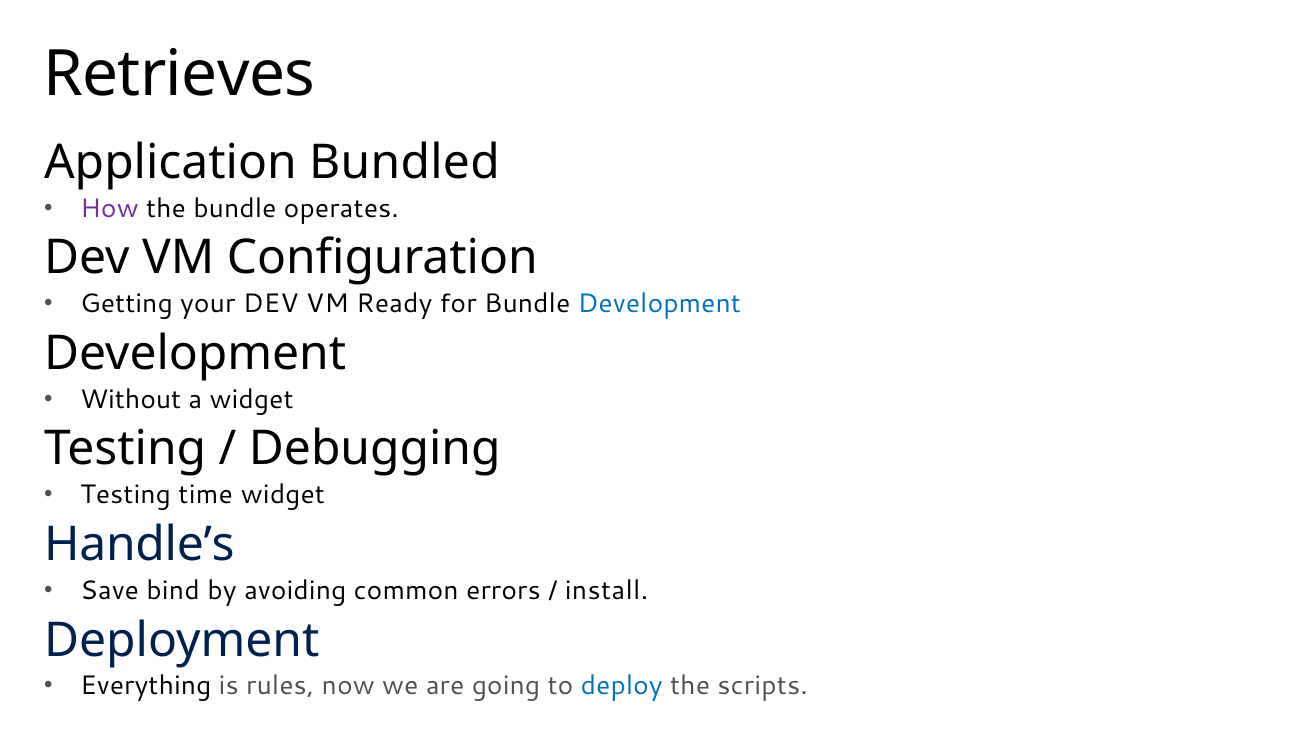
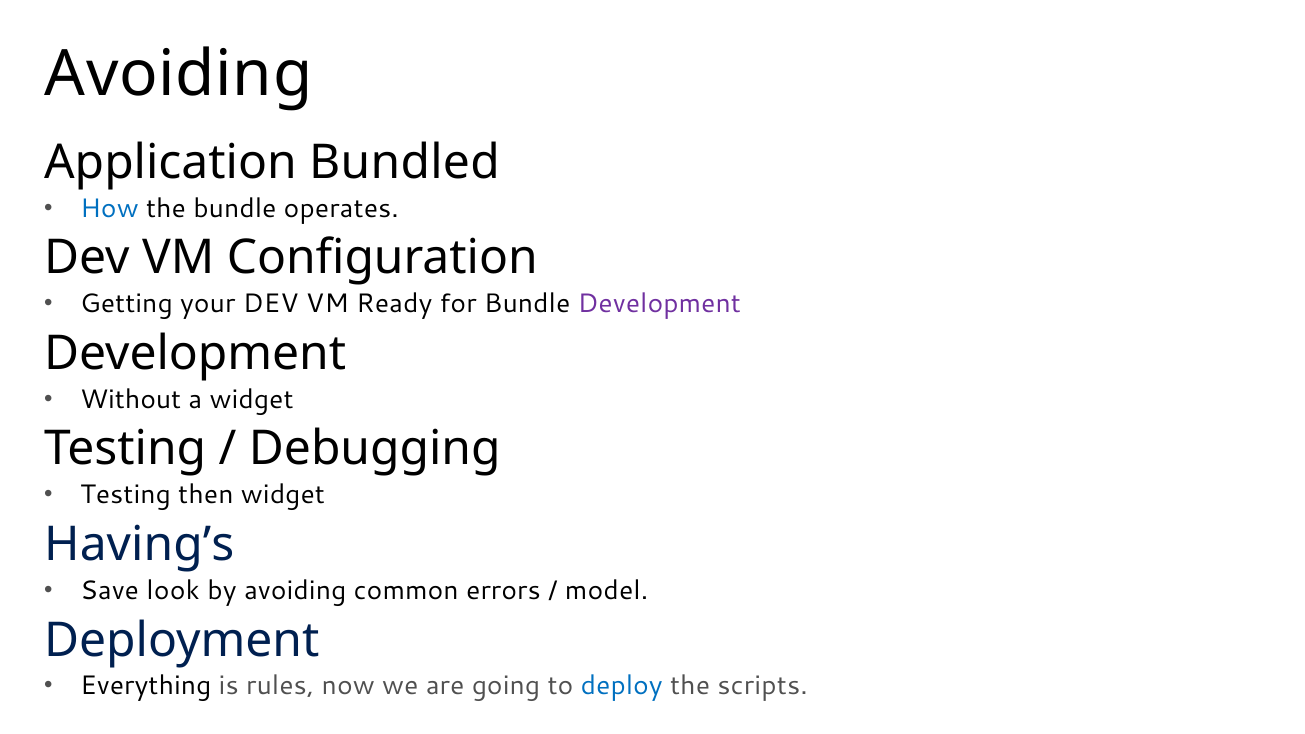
Retrieves at (179, 75): Retrieves -> Avoiding
How colour: purple -> blue
Development at (659, 304) colour: blue -> purple
time: time -> then
Handle’s: Handle’s -> Having’s
bind: bind -> look
install: install -> model
